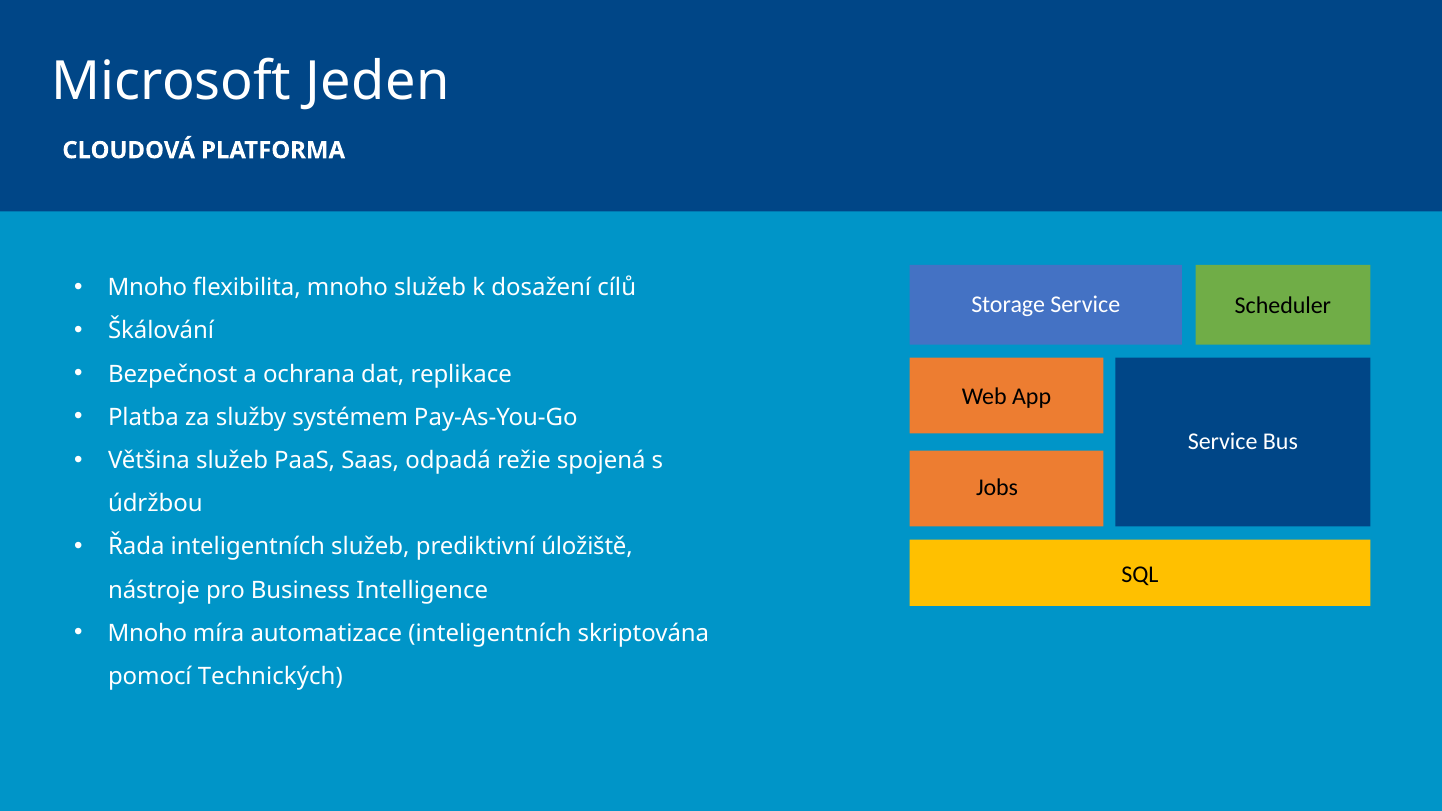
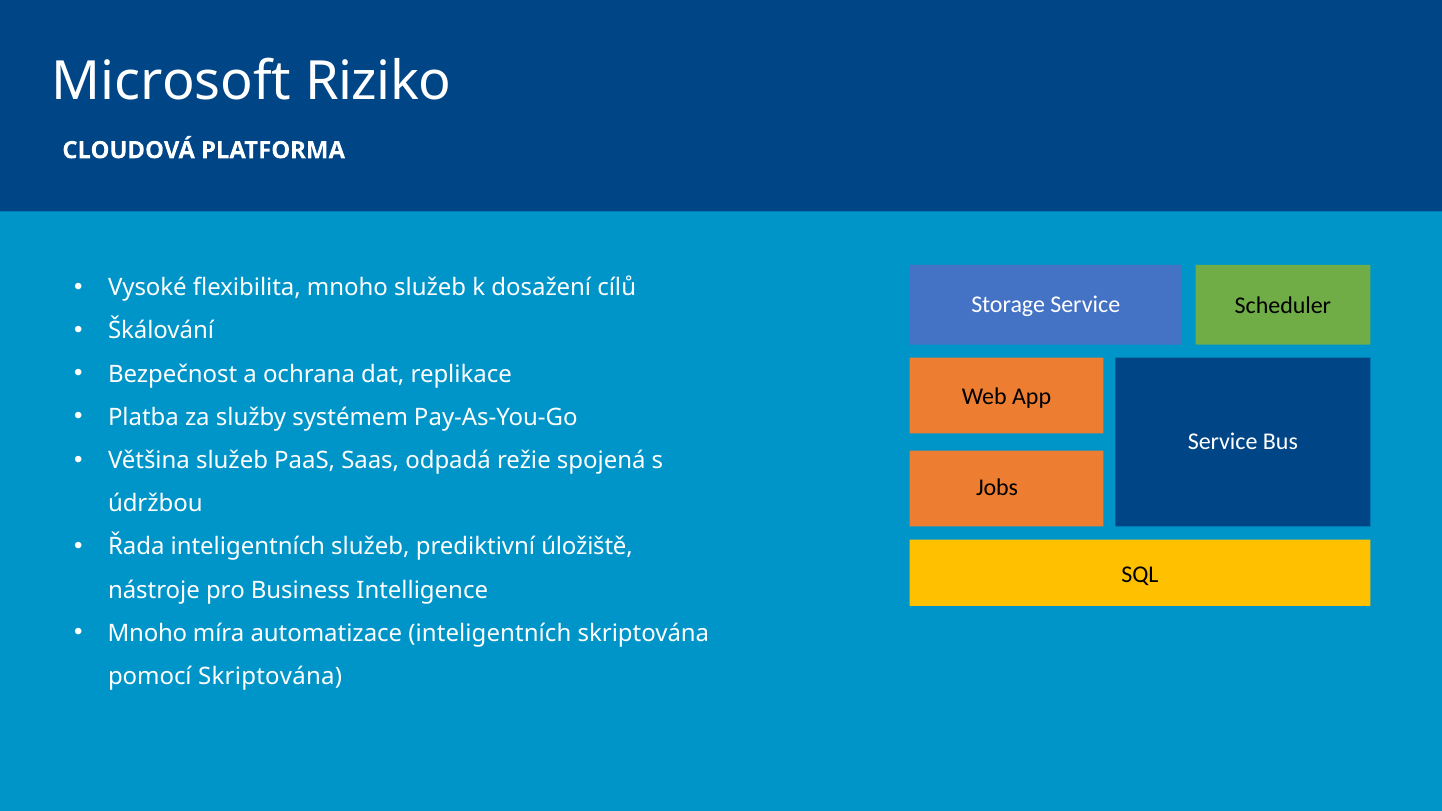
Jeden: Jeden -> Riziko
Mnoho at (147, 288): Mnoho -> Vysoké
pomocí Technických: Technických -> Skriptována
